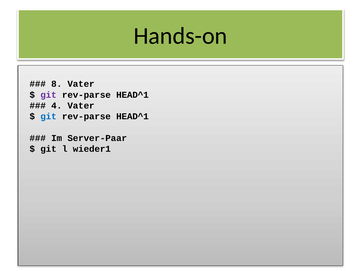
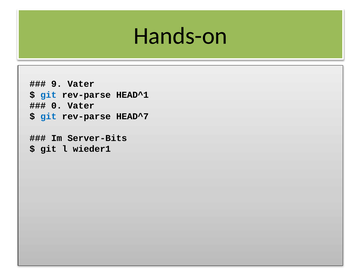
8: 8 -> 9
git at (49, 95) colour: purple -> blue
4: 4 -> 0
HEAD^1 at (132, 116): HEAD^1 -> HEAD^7
Server-Paar: Server-Paar -> Server-Bits
